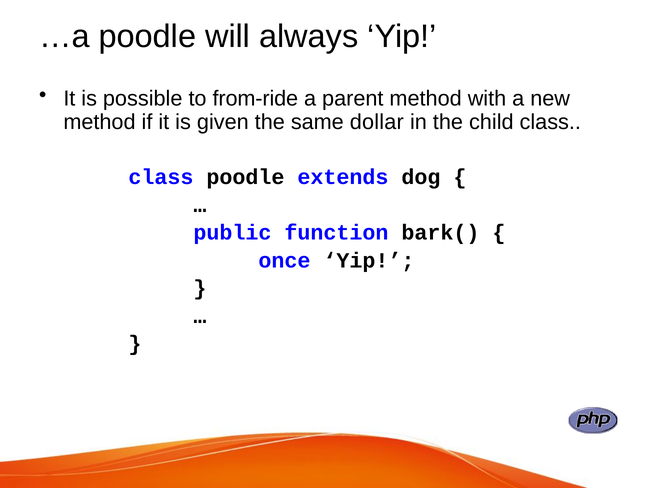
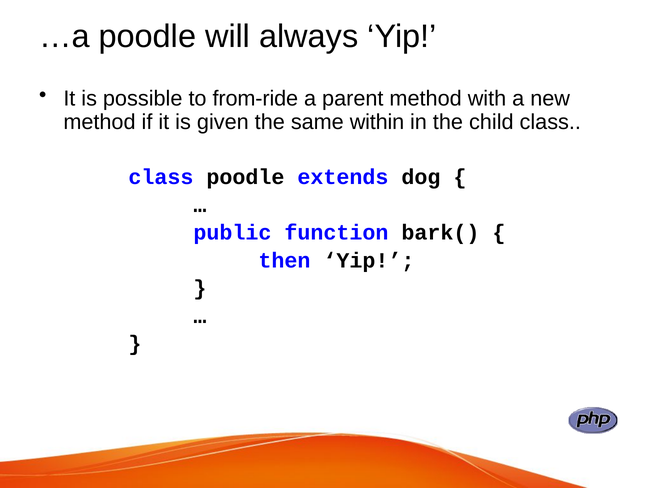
dollar: dollar -> within
once: once -> then
